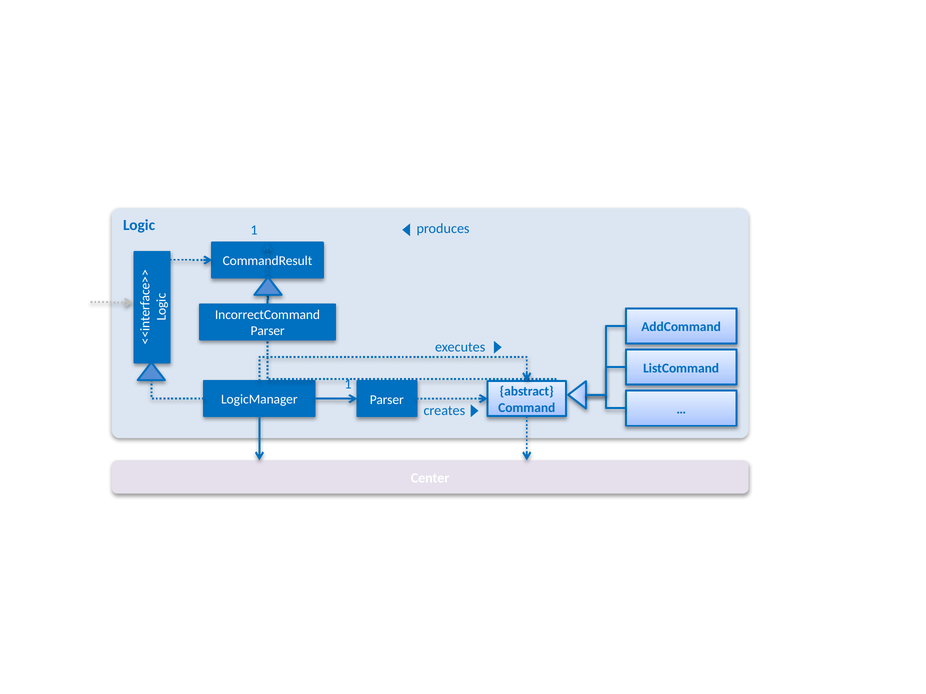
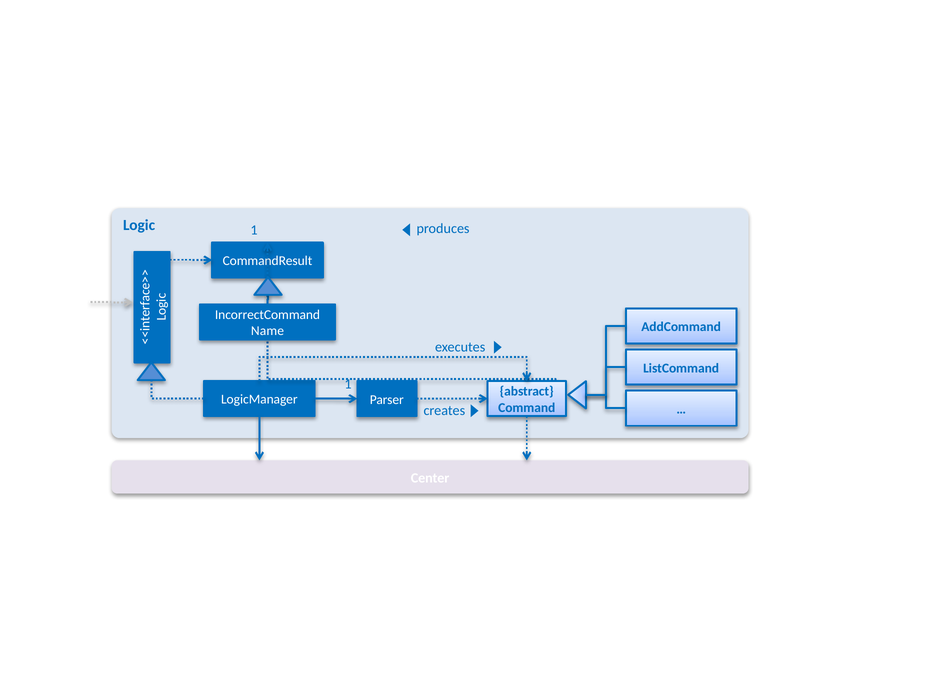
Parser at (268, 331): Parser -> Name
